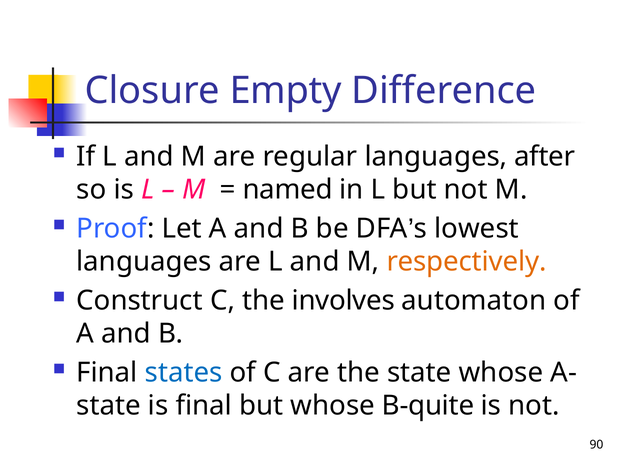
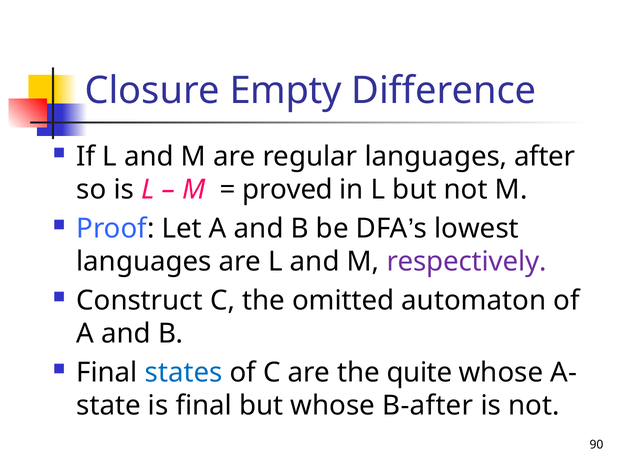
named: named -> proved
respectively colour: orange -> purple
involves: involves -> omitted
the state: state -> quite
B-quite: B-quite -> B-after
